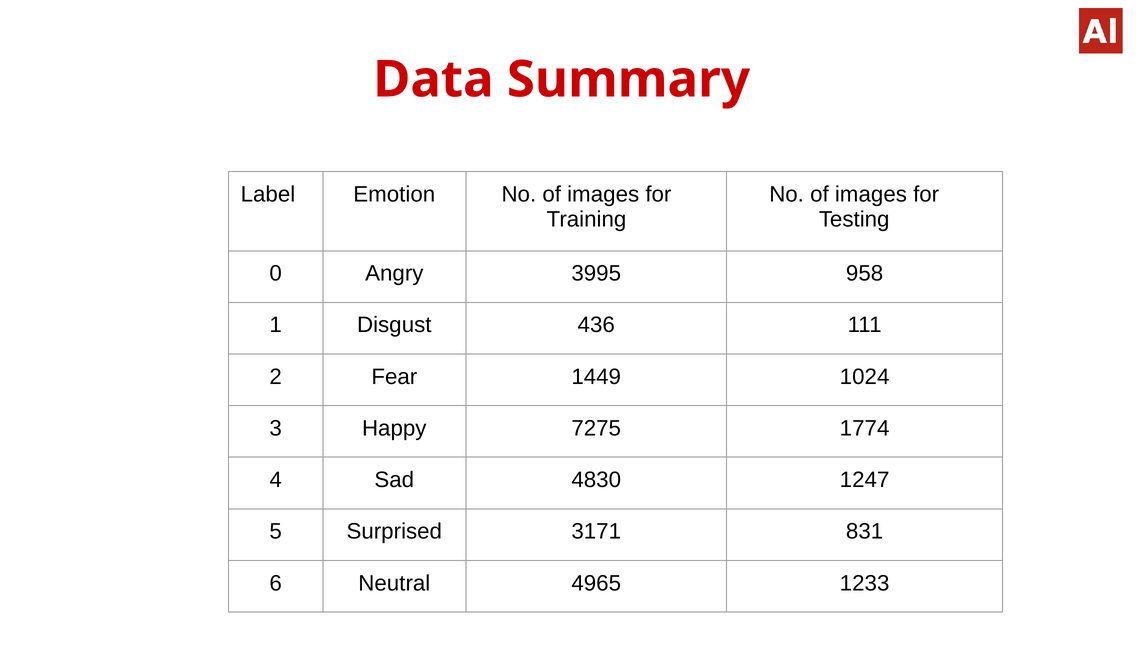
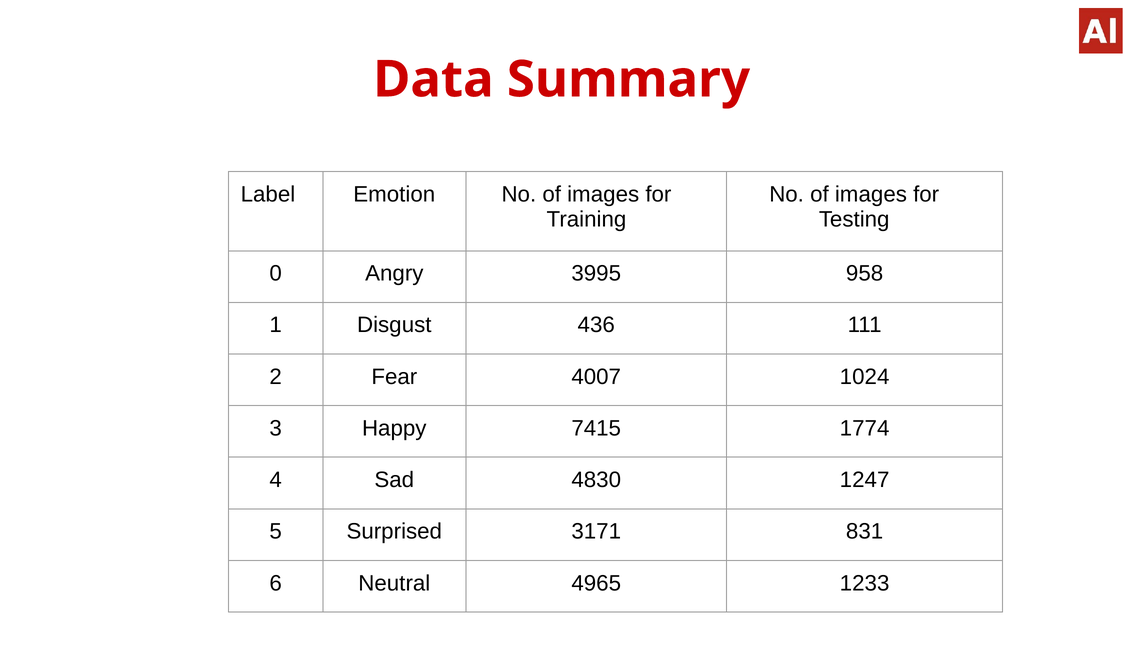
1449: 1449 -> 4007
7275: 7275 -> 7415
